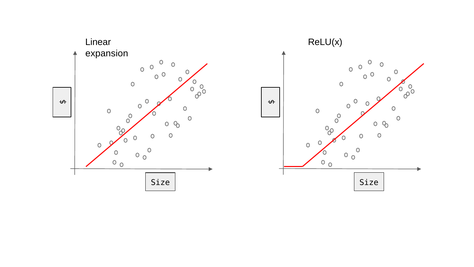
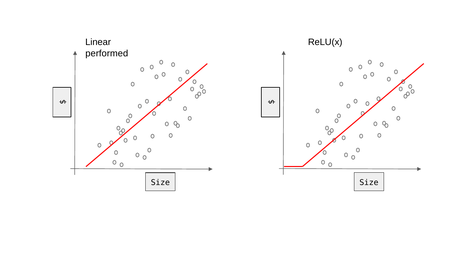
expansion: expansion -> performed
